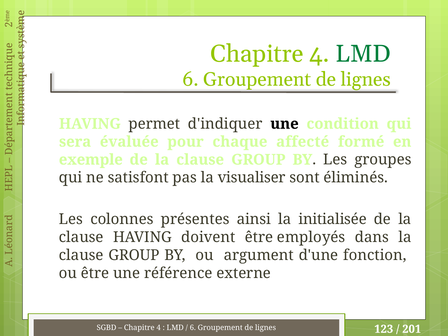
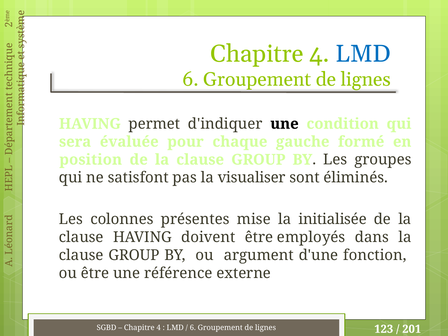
LMD at (363, 54) colour: green -> blue
affecté: affecté -> gauche
exemple: exemple -> position
ainsi: ainsi -> mise
